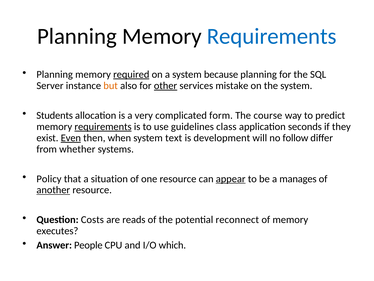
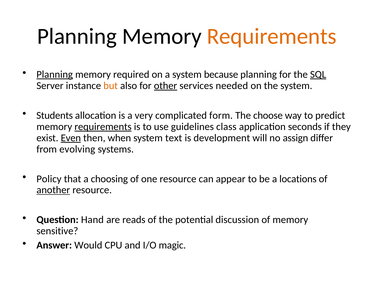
Requirements at (272, 36) colour: blue -> orange
Planning at (55, 74) underline: none -> present
required underline: present -> none
SQL underline: none -> present
mistake: mistake -> needed
course: course -> choose
follow: follow -> assign
whether: whether -> evolving
situation: situation -> choosing
appear underline: present -> none
manages: manages -> locations
Costs: Costs -> Hand
reconnect: reconnect -> discussion
executes: executes -> sensitive
People: People -> Would
which: which -> magic
